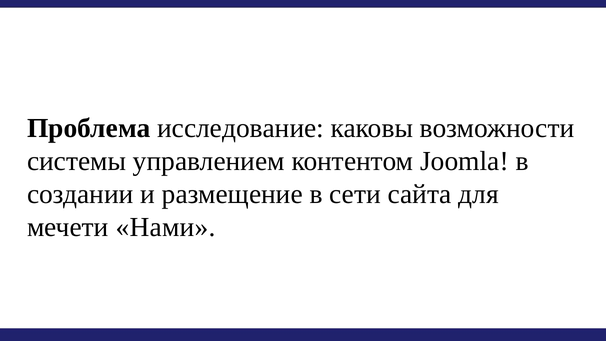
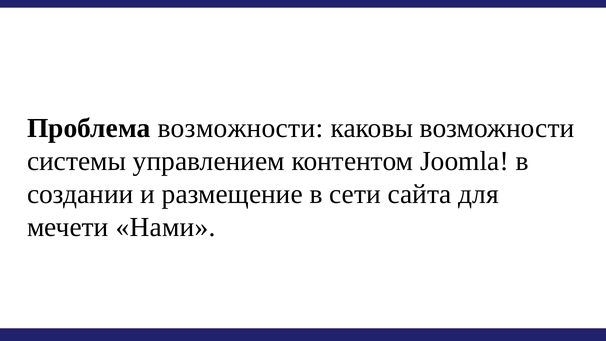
Проблема исследование: исследование -> возможности
